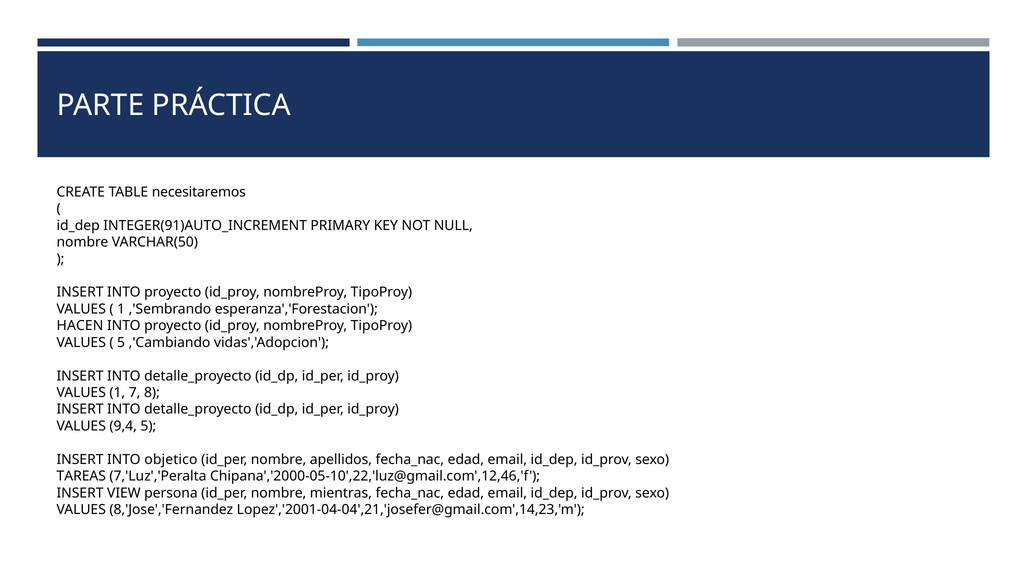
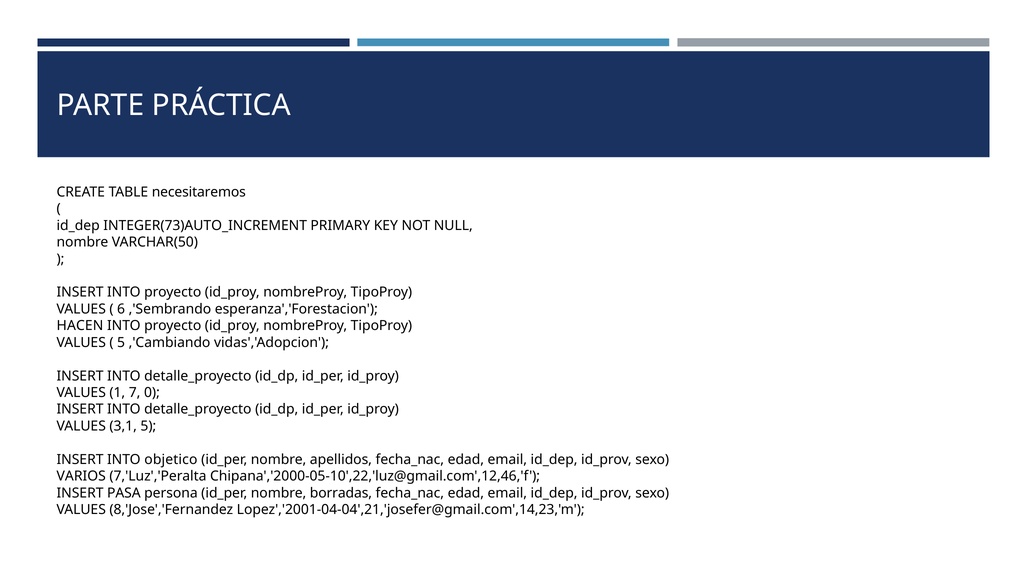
INTEGER(91)AUTO_INCREMENT: INTEGER(91)AUTO_INCREMENT -> INTEGER(73)AUTO_INCREMENT
1 at (121, 309): 1 -> 6
8: 8 -> 0
9,4: 9,4 -> 3,1
TAREAS: TAREAS -> VARIOS
VIEW: VIEW -> PASA
mientras: mientras -> borradas
